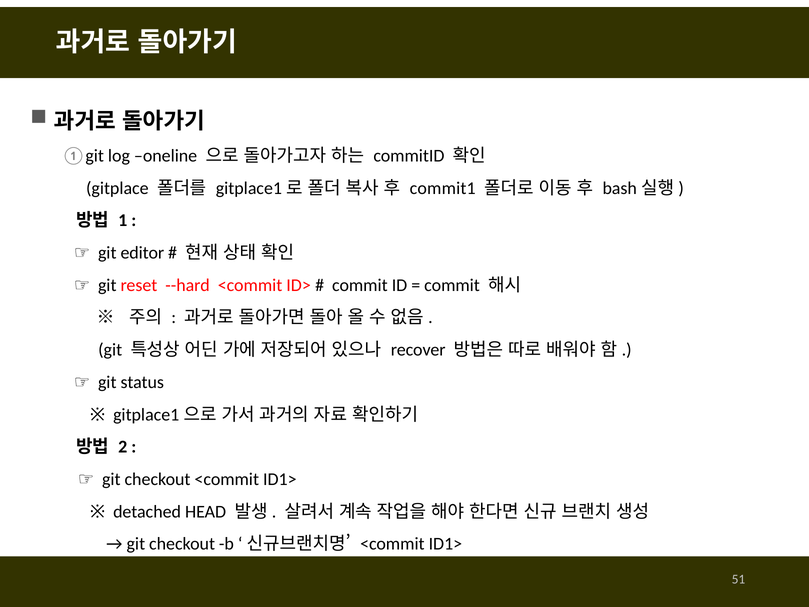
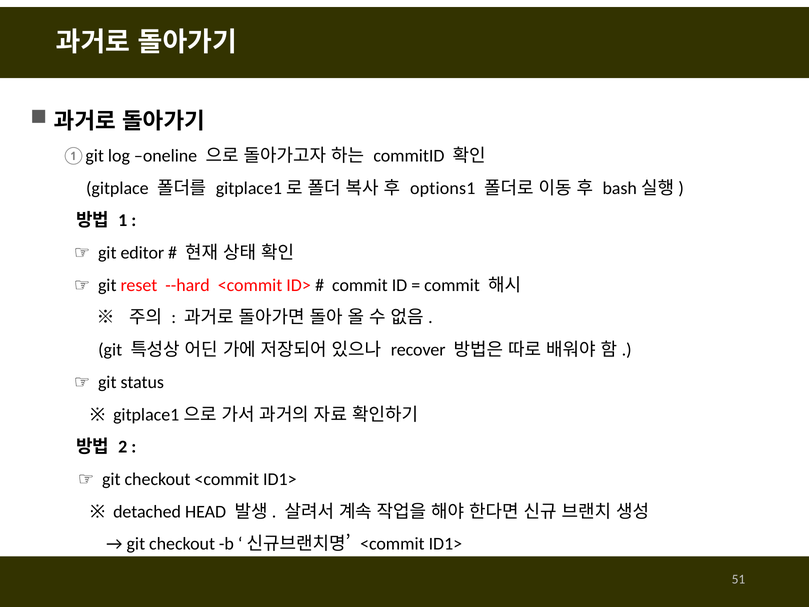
commit1: commit1 -> options1
